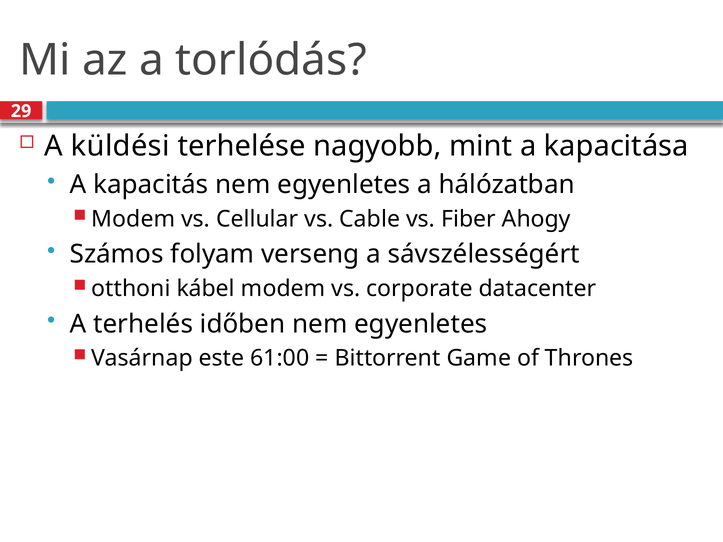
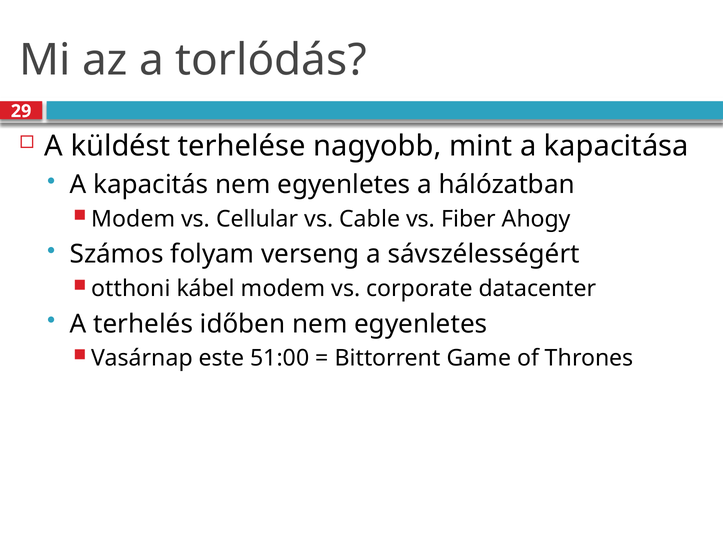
küldési: küldési -> küldést
61:00: 61:00 -> 51:00
